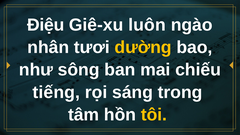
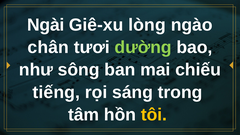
Điệu: Điệu -> Ngài
luôn: luôn -> lòng
nhân: nhân -> chân
dường colour: yellow -> light green
